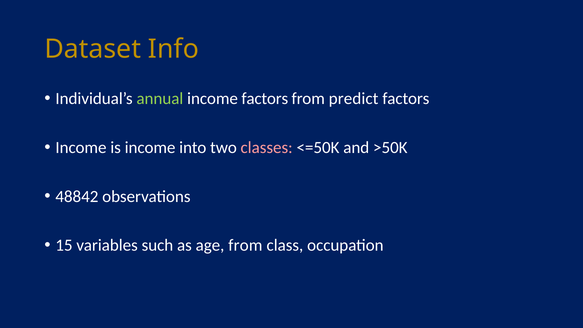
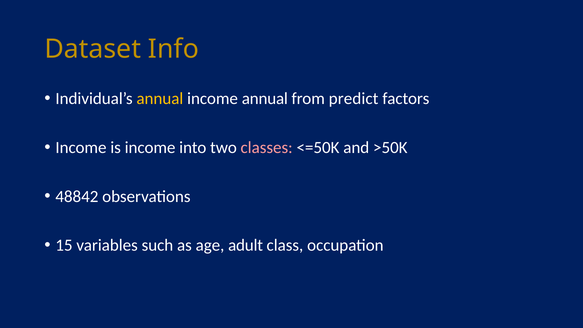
annual at (160, 99) colour: light green -> yellow
income factors: factors -> annual
age from: from -> adult
